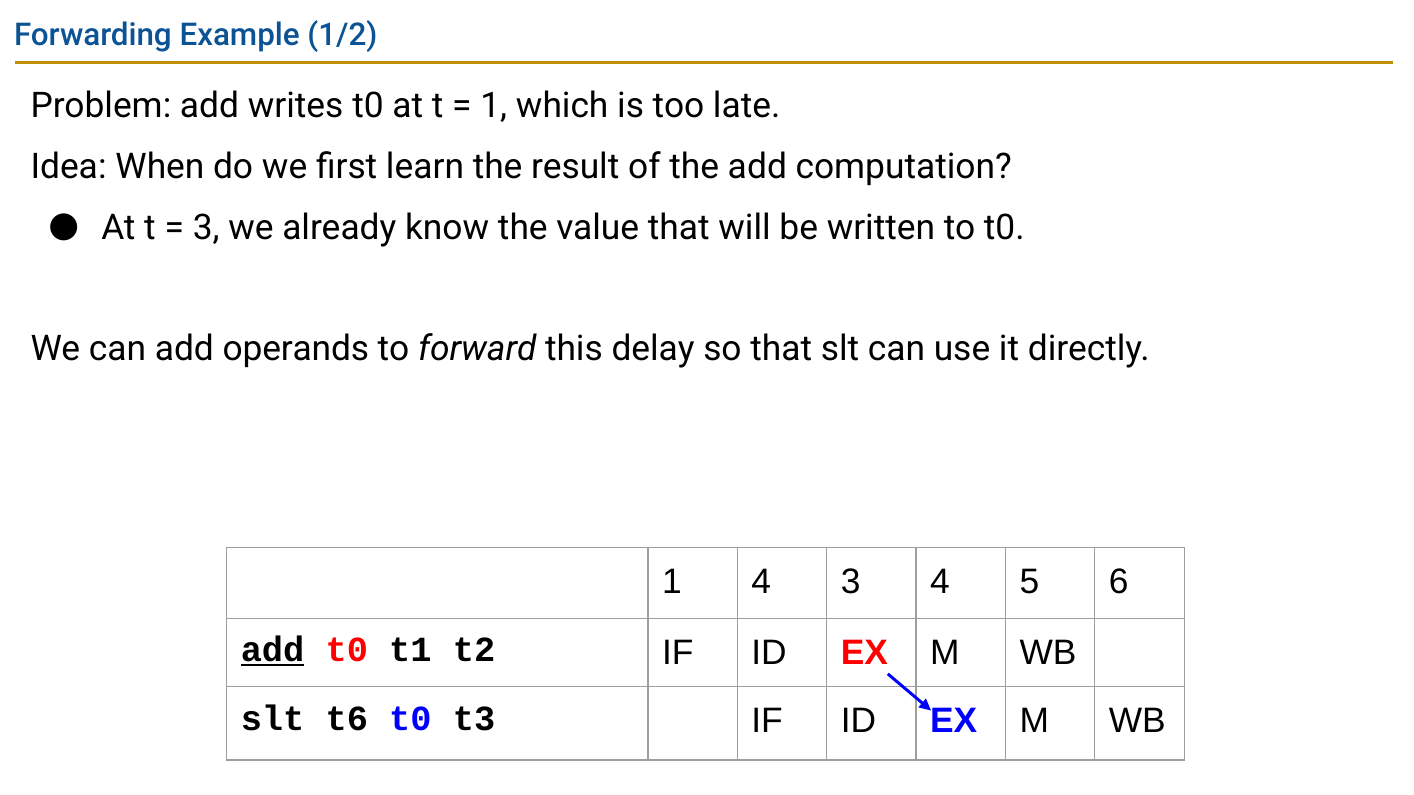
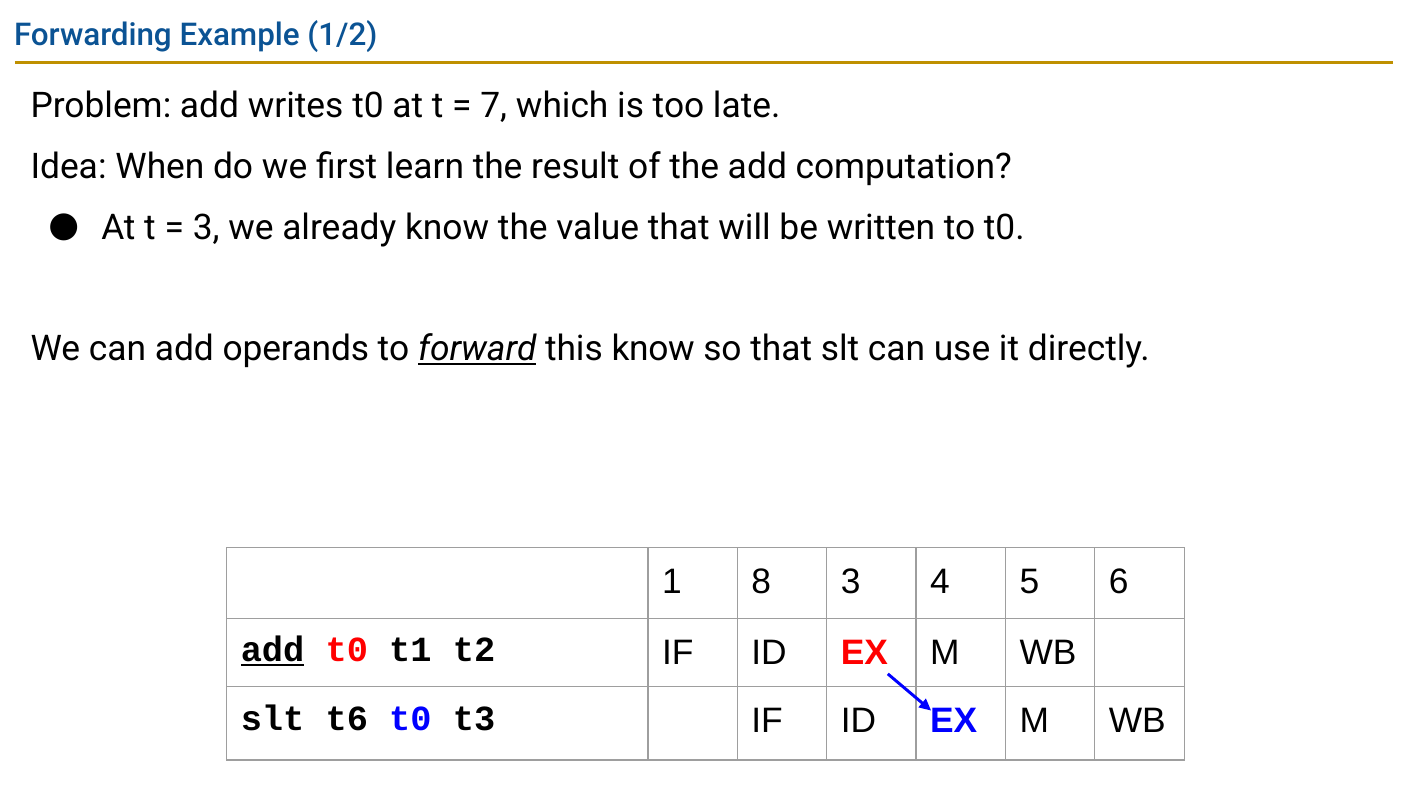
1 at (494, 106): 1 -> 7
forward underline: none -> present
this delay: delay -> know
1 4: 4 -> 8
